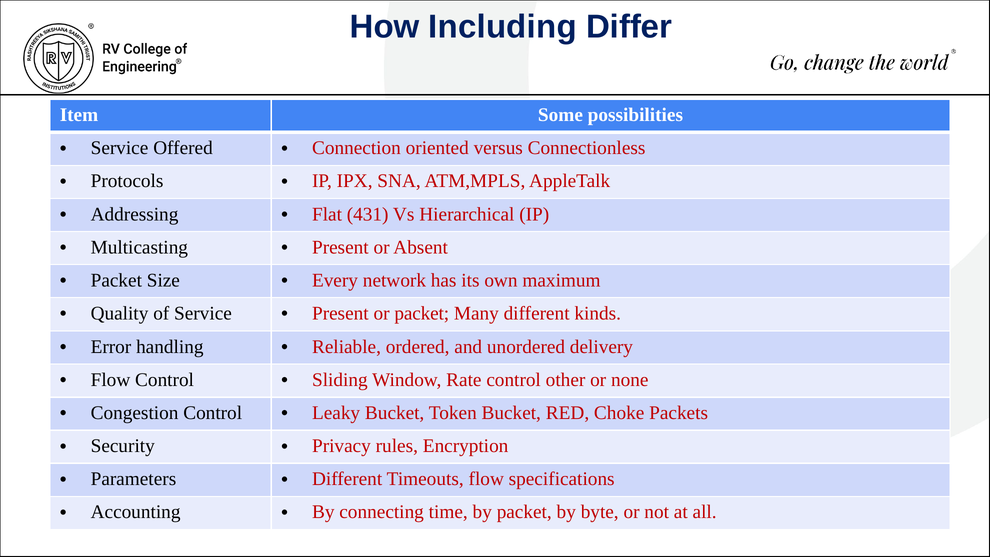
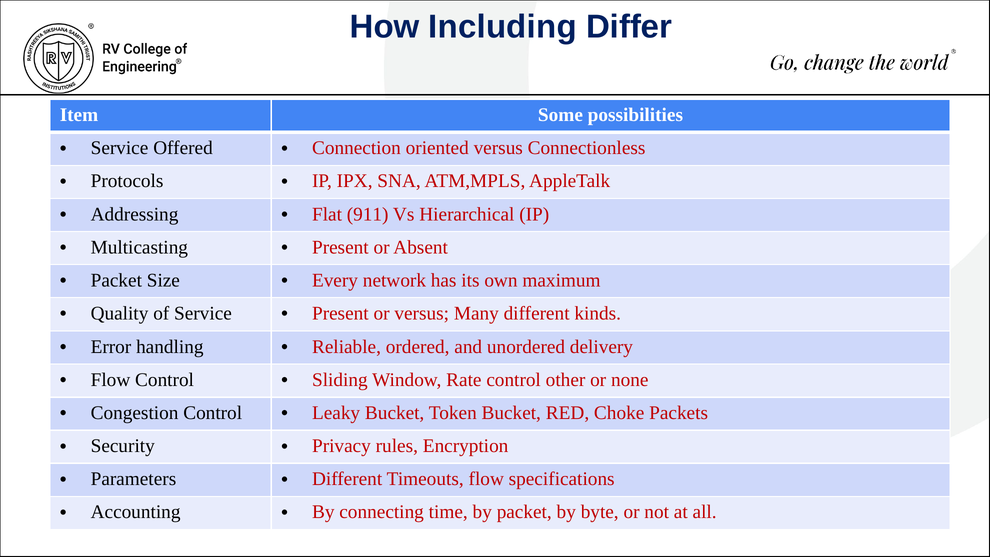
431: 431 -> 911
or packet: packet -> versus
